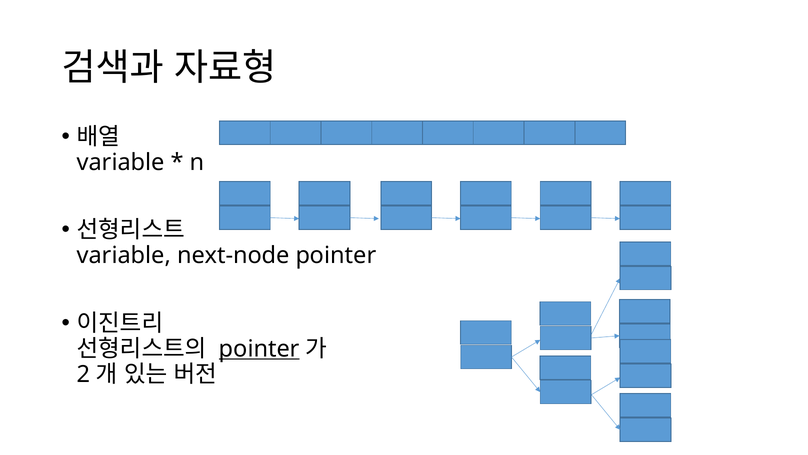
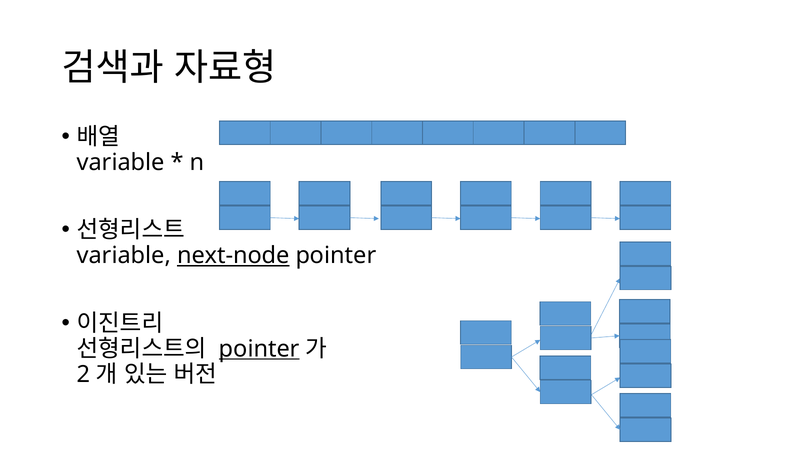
next-node underline: none -> present
